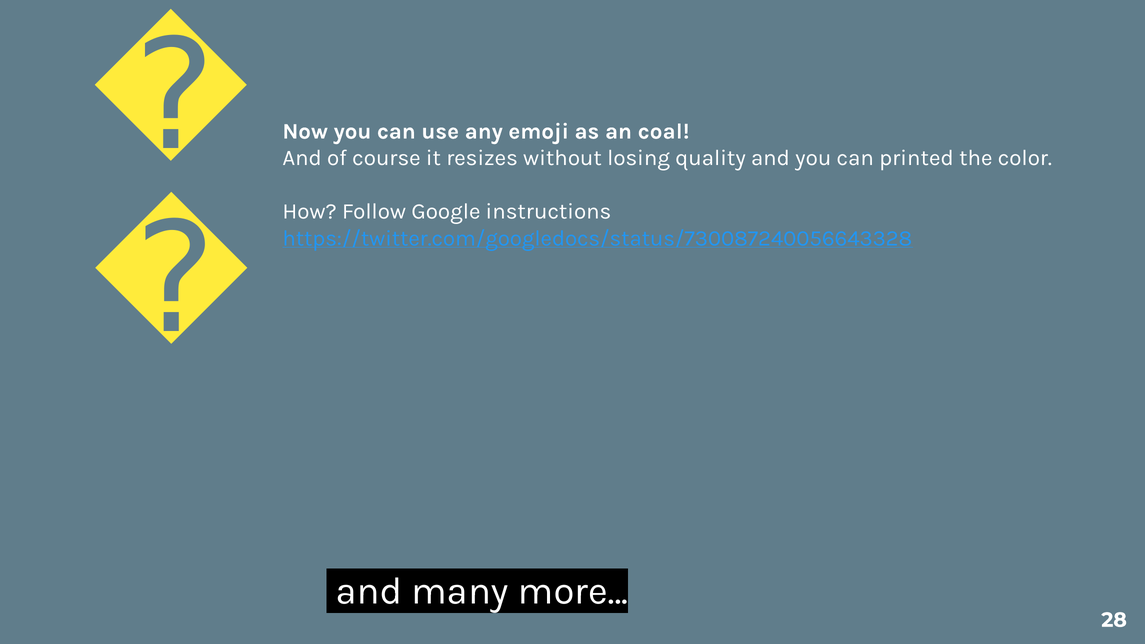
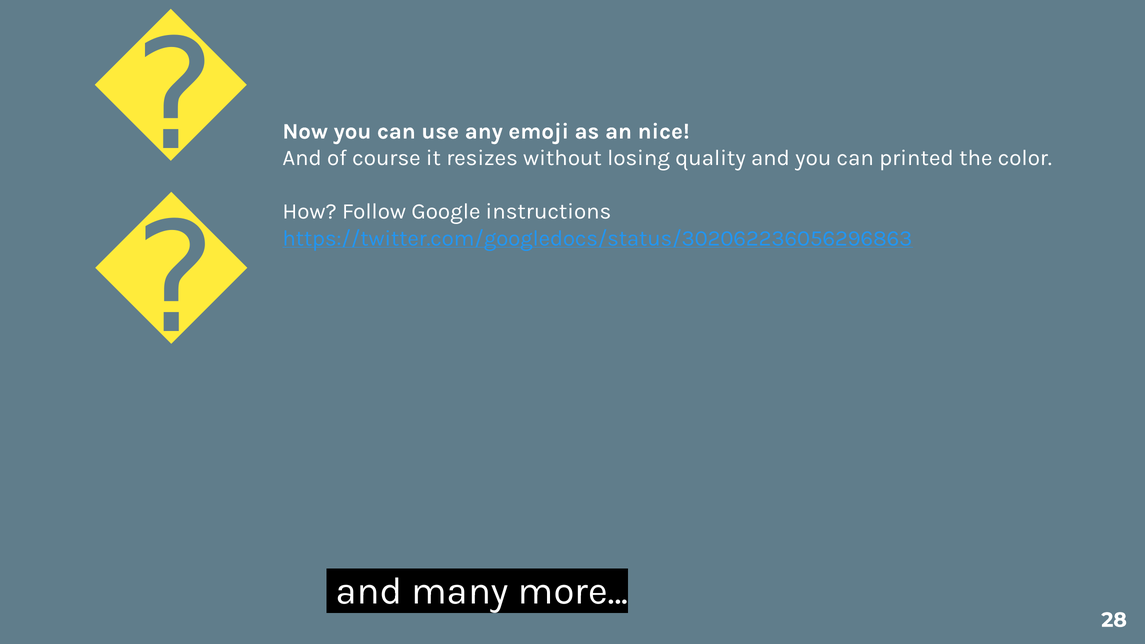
coal: coal -> nice
https://twitter.com/googledocs/status/730087240056643328: https://twitter.com/googledocs/status/730087240056643328 -> https://twitter.com/googledocs/status/302062236056296863
